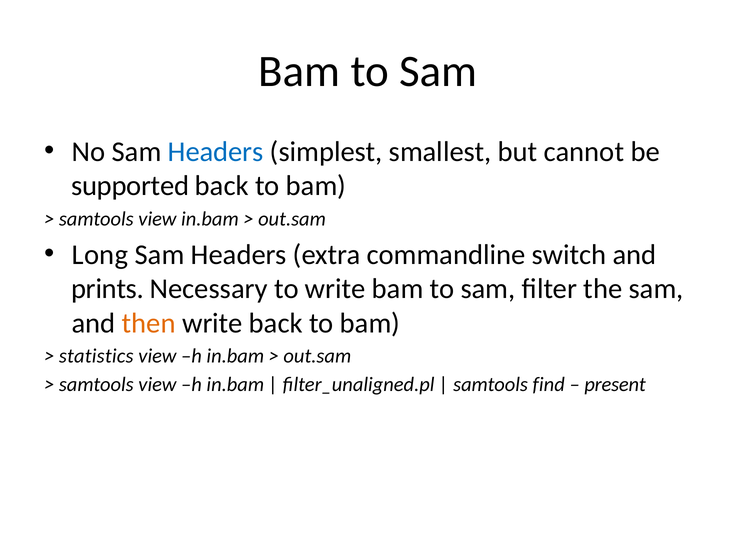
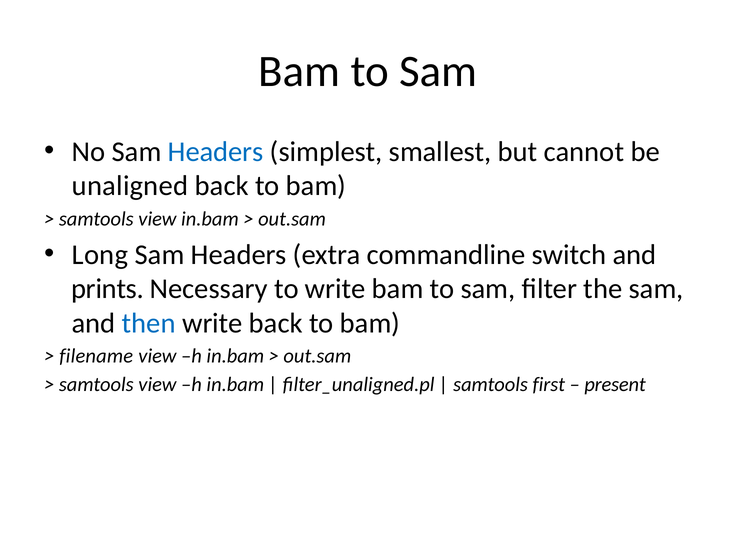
supported: supported -> unaligned
then colour: orange -> blue
statistics: statistics -> filename
find: find -> first
